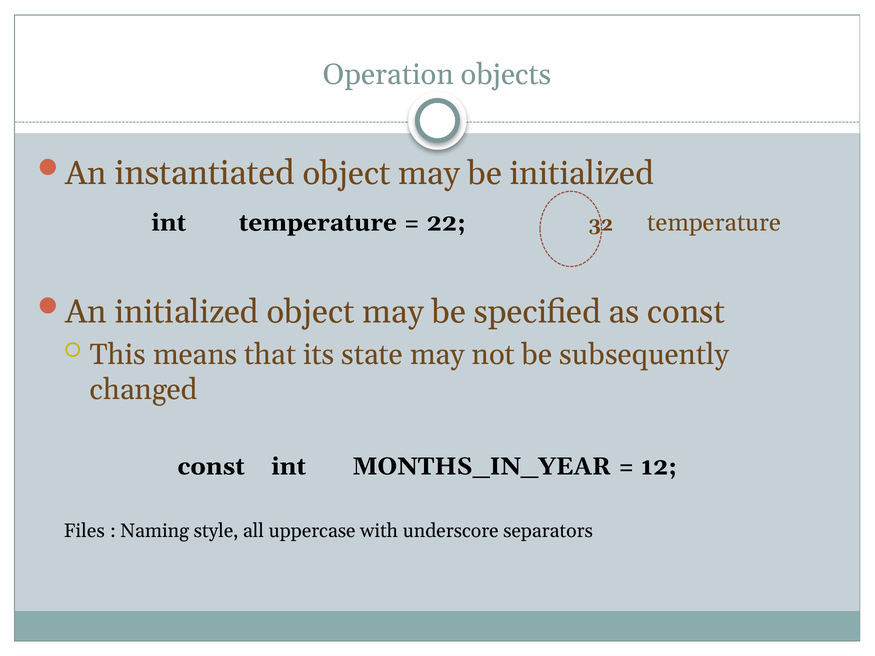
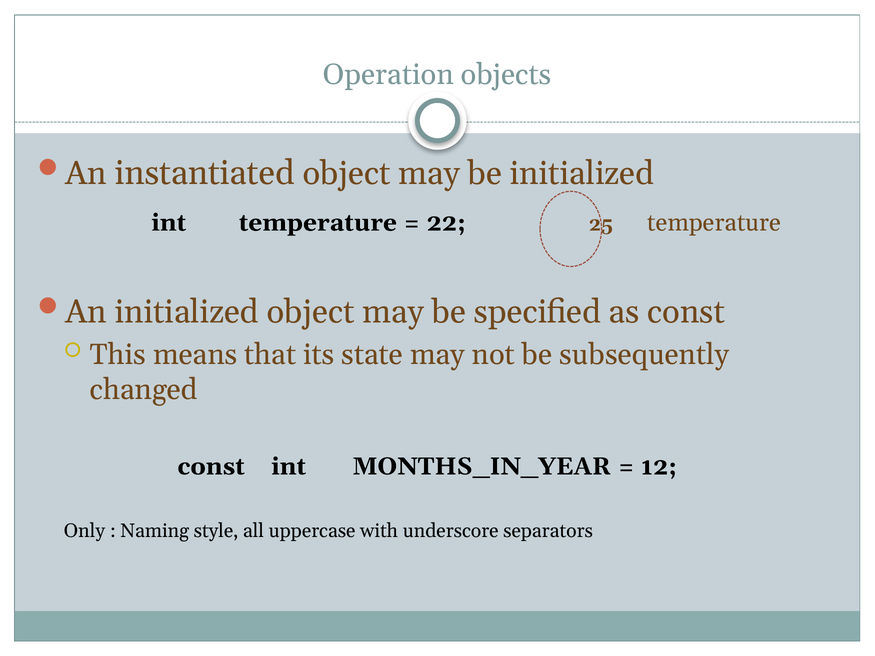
32: 32 -> 25
Files: Files -> Only
